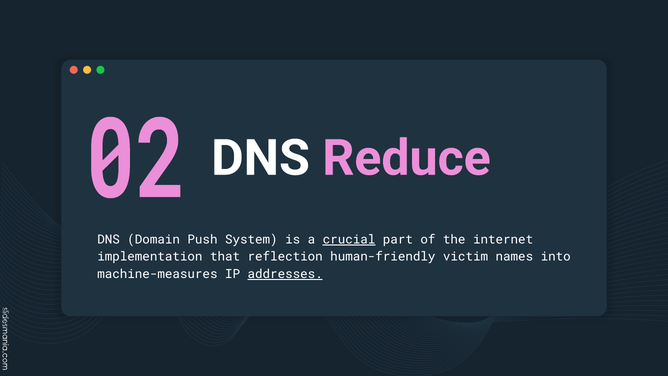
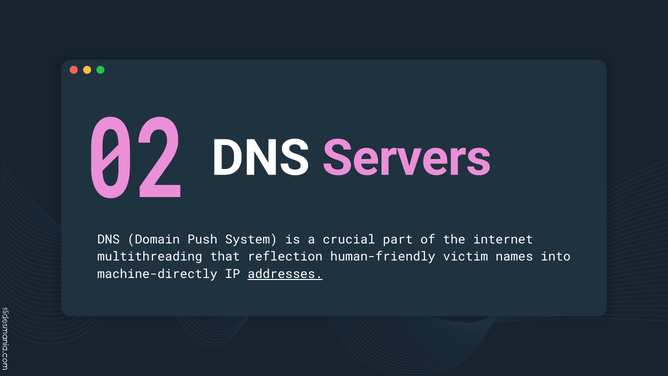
Reduce: Reduce -> Servers
crucial underline: present -> none
implementation: implementation -> multithreading
machine-measures: machine-measures -> machine-directly
